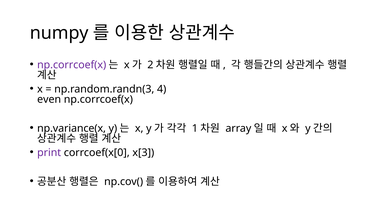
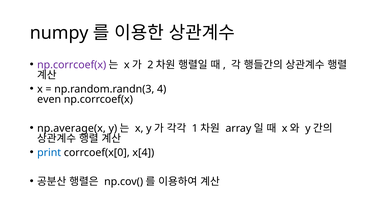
np.variance(x: np.variance(x -> np.average(x
print colour: purple -> blue
x[3: x[3 -> x[4
